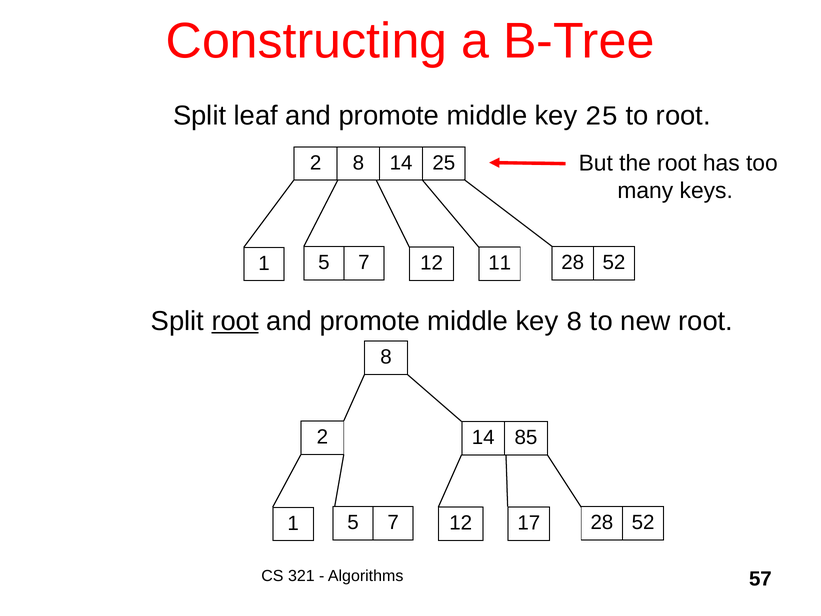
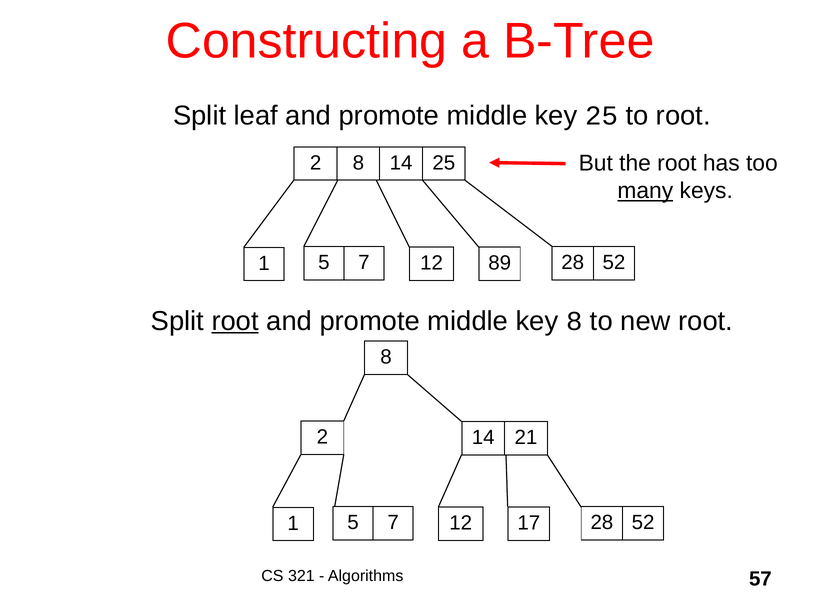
many underline: none -> present
11: 11 -> 89
85: 85 -> 21
